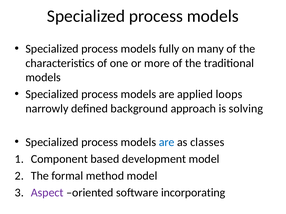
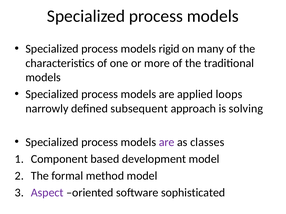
fully: fully -> rigid
background: background -> subsequent
are at (167, 142) colour: blue -> purple
incorporating: incorporating -> sophisticated
